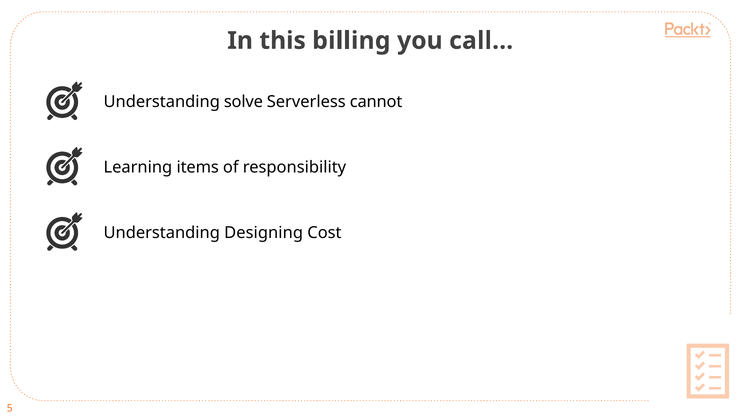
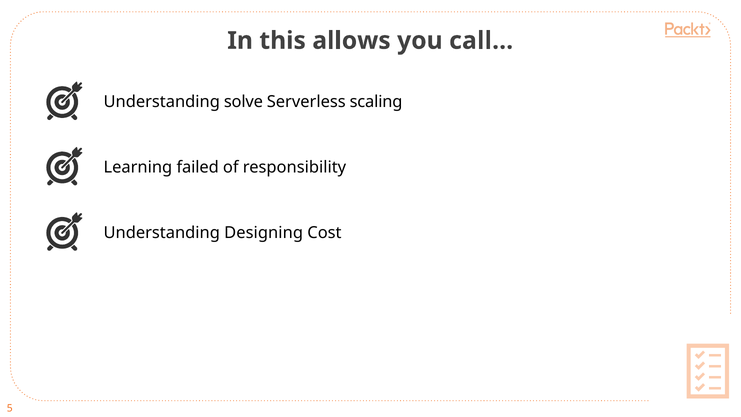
billing: billing -> allows
cannot: cannot -> scaling
items: items -> failed
